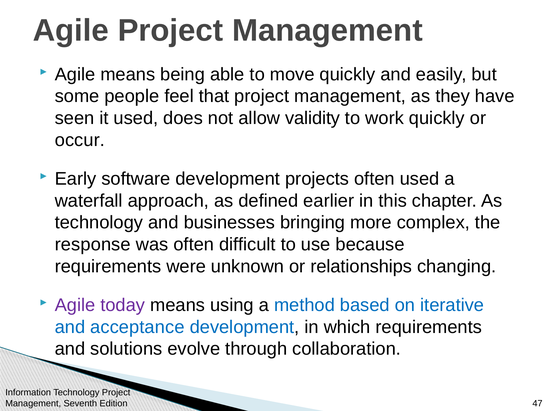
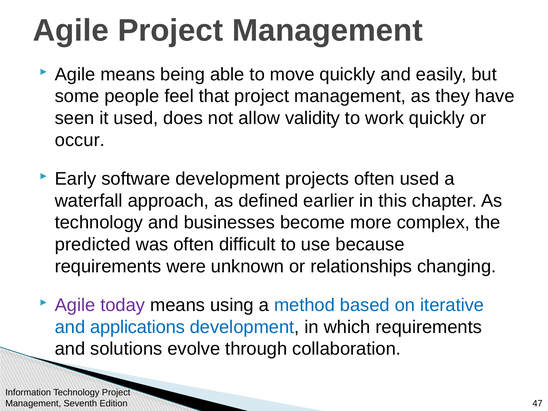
bringing: bringing -> become
response: response -> predicted
acceptance: acceptance -> applications
